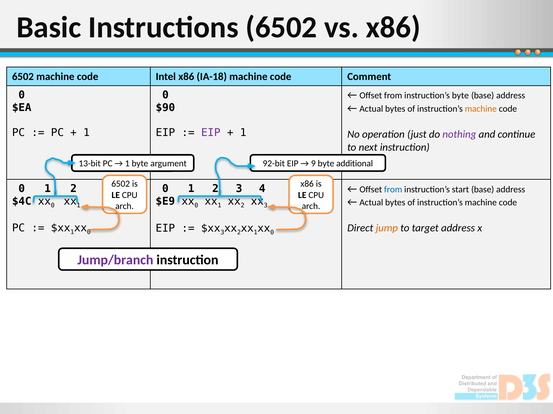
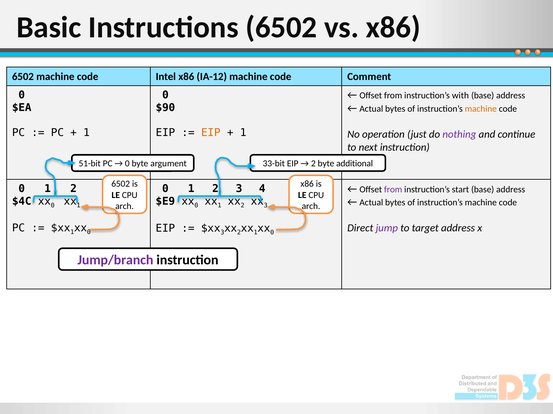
IA-18: IA-18 -> IA-12
instruction’s byte: byte -> with
EIP at (211, 133) colour: purple -> orange
13-bit: 13-bit -> 51-bit
1 at (127, 164): 1 -> 0
92-bit: 92-bit -> 33-bit
9 at (313, 164): 9 -> 2
from at (393, 190) colour: blue -> purple
jump colour: orange -> purple
